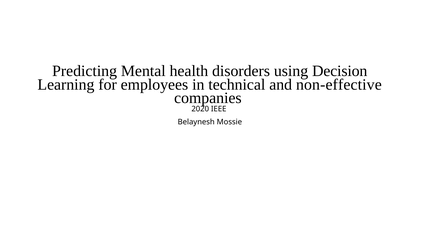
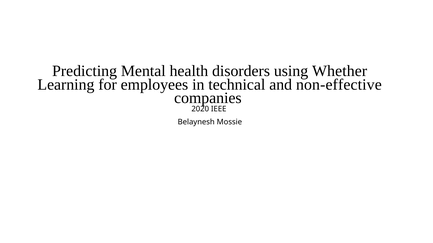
Decision: Decision -> Whether
